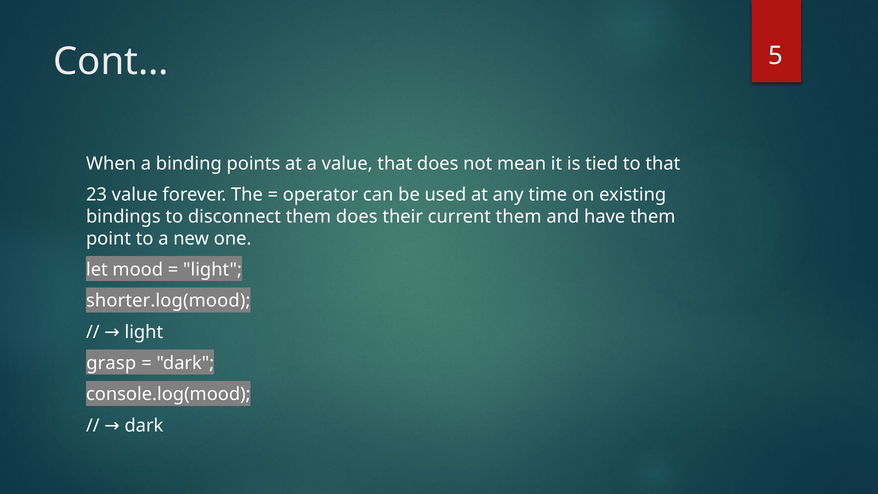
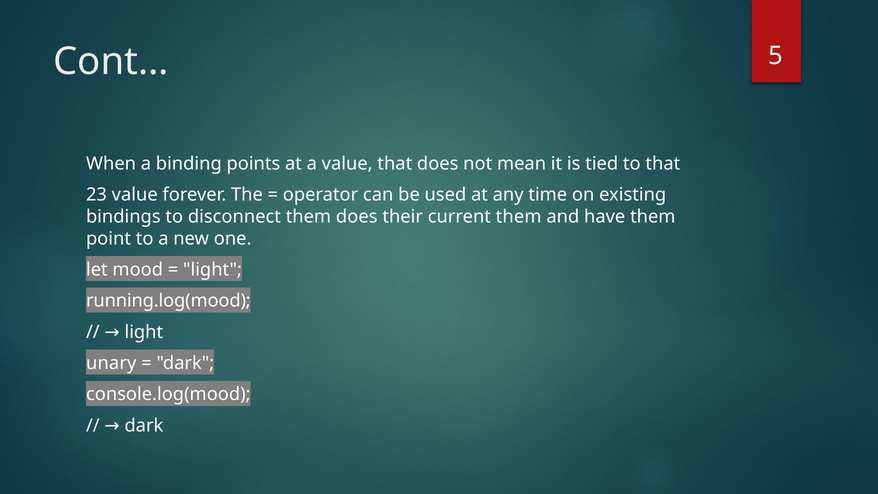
shorter.log(mood: shorter.log(mood -> running.log(mood
grasp: grasp -> unary
